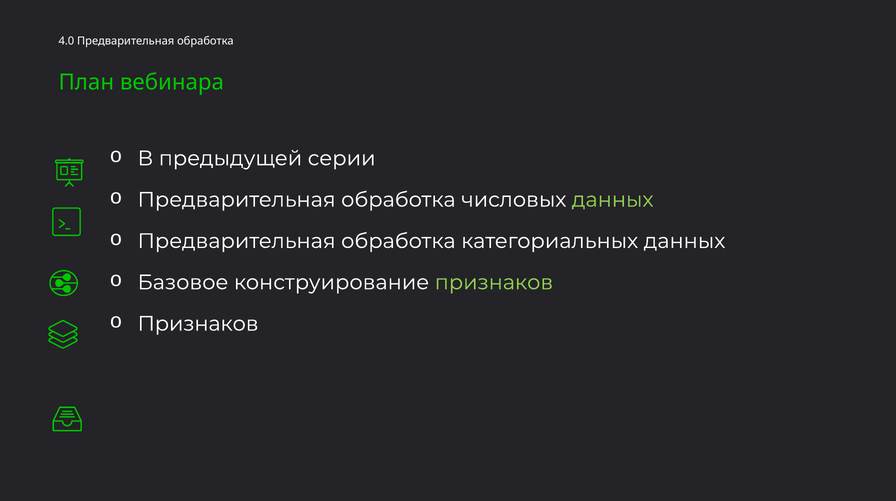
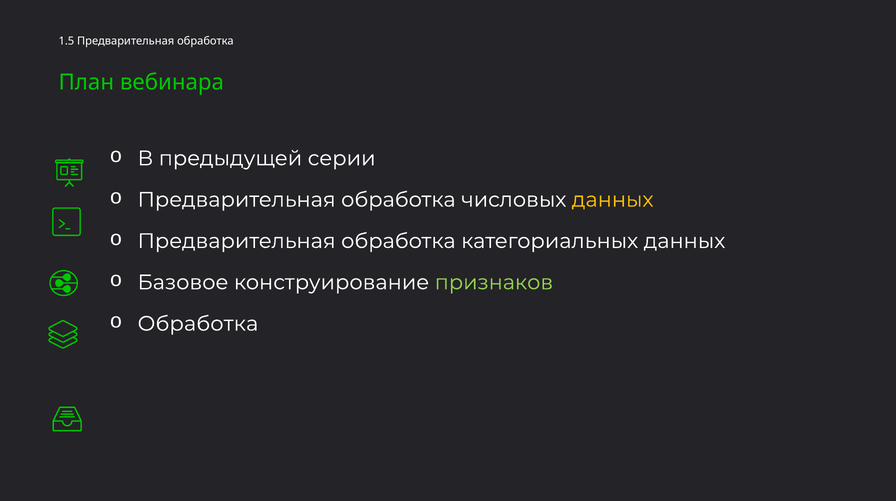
4.0: 4.0 -> 1.5
данных at (613, 200) colour: light green -> yellow
Признаков at (198, 324): Признаков -> Обработка
